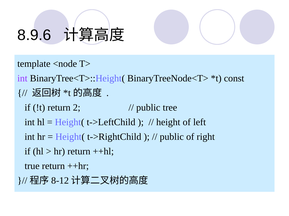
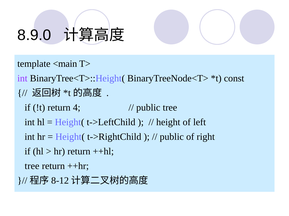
8.9.6: 8.9.6 -> 8.9.0
<node: <node -> <main
2: 2 -> 4
true at (32, 166): true -> tree
